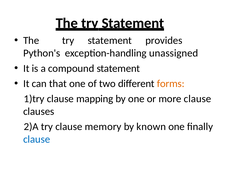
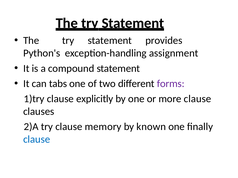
unassigned: unassigned -> assignment
that: that -> tabs
forms colour: orange -> purple
mapping: mapping -> explicitly
